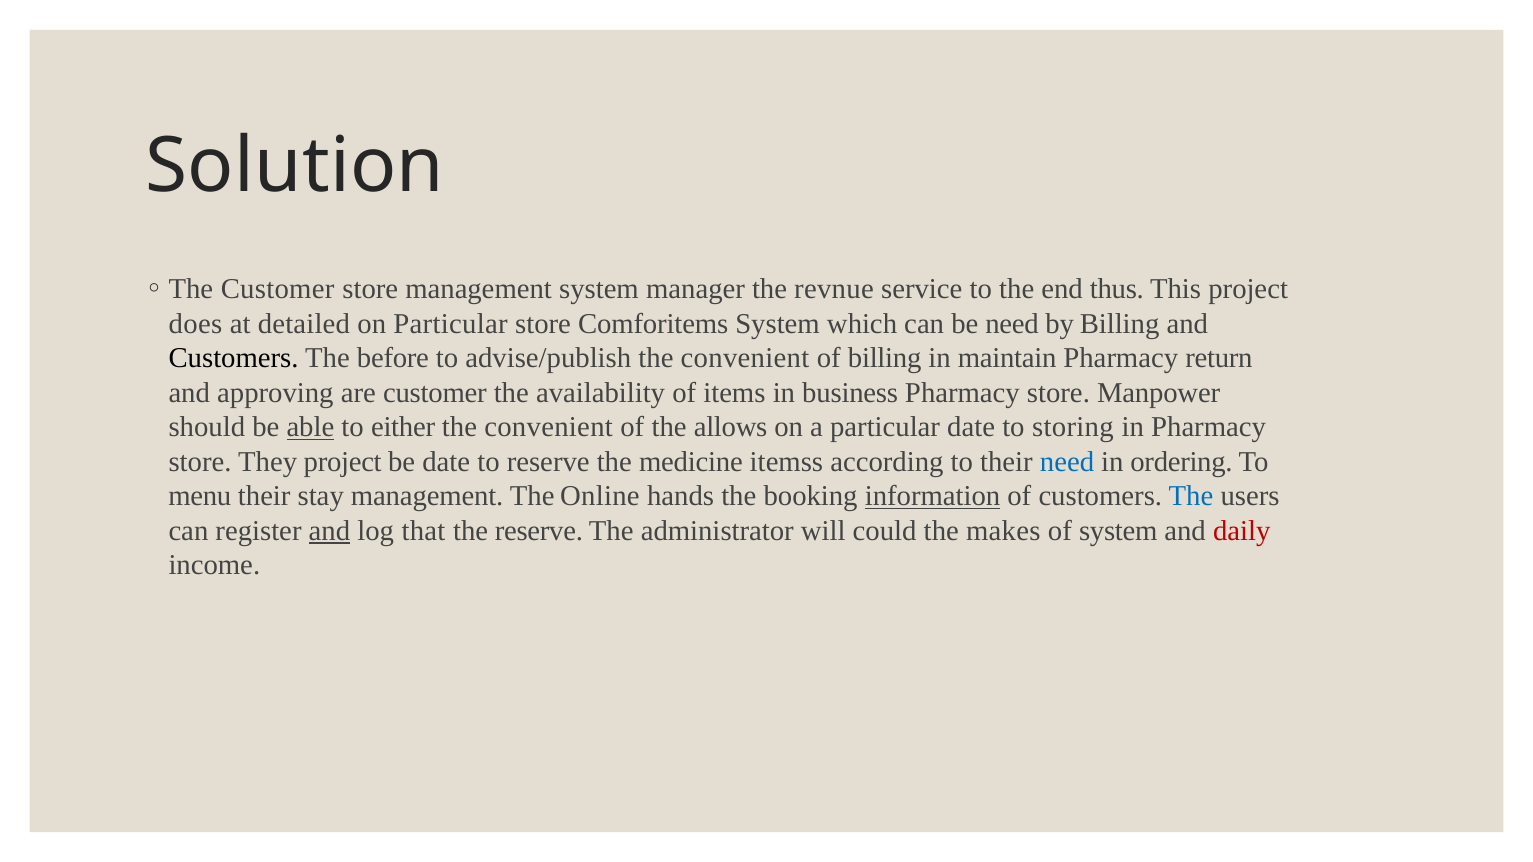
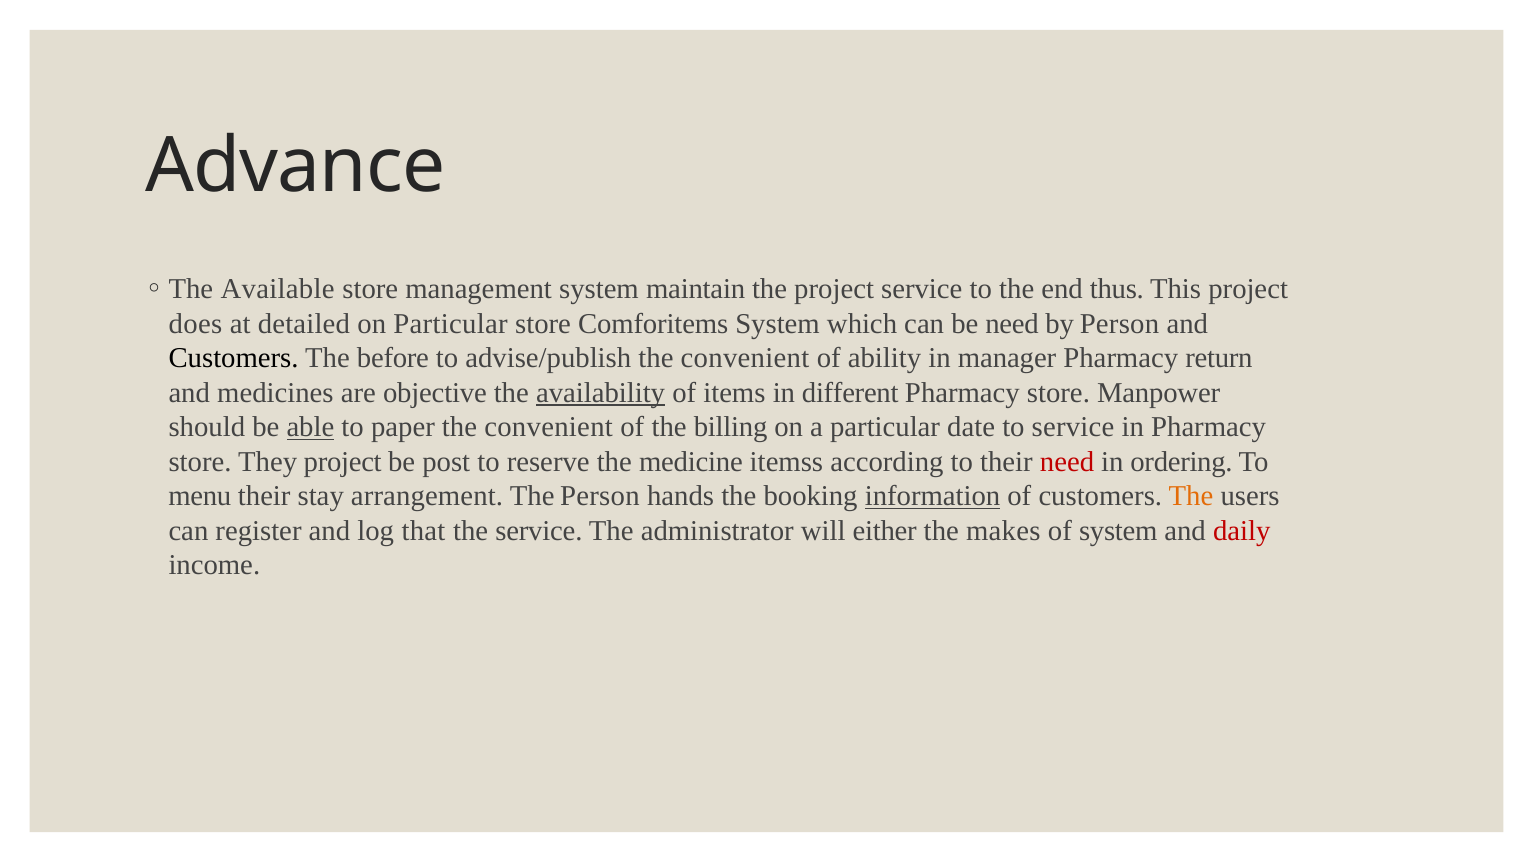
Solution: Solution -> Advance
Customer at (278, 289): Customer -> Available
manager: manager -> maintain
the revnue: revnue -> project
by Billing: Billing -> Person
of billing: billing -> ability
maintain: maintain -> manager
approving: approving -> medicines
are customer: customer -> objective
availability underline: none -> present
business: business -> different
either: either -> paper
allows: allows -> billing
to storing: storing -> service
be date: date -> post
need at (1067, 462) colour: blue -> red
stay management: management -> arrangement
The Online: Online -> Person
The at (1191, 496) colour: blue -> orange
and at (329, 531) underline: present -> none
the reserve: reserve -> service
could: could -> either
